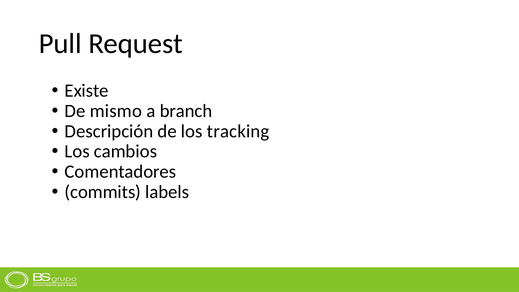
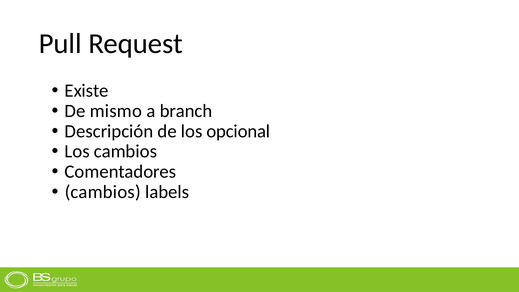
tracking: tracking -> opcional
commits at (103, 192): commits -> cambios
